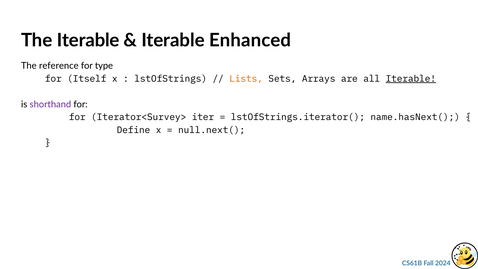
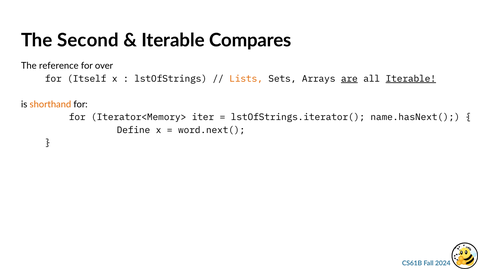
The Iterable: Iterable -> Second
Enhanced: Enhanced -> Compares
type: type -> over
are underline: none -> present
shorthand colour: purple -> orange
Iterator<Survey>: Iterator<Survey> -> Iterator<Memory>
null.next(: null.next( -> word.next(
